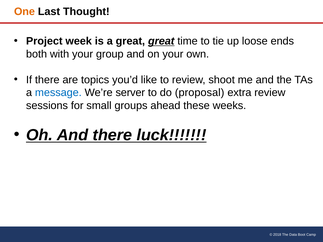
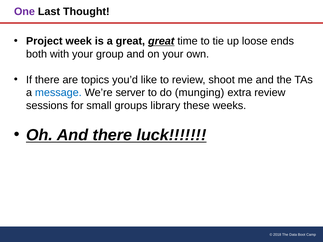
One colour: orange -> purple
proposal: proposal -> munging
ahead: ahead -> library
